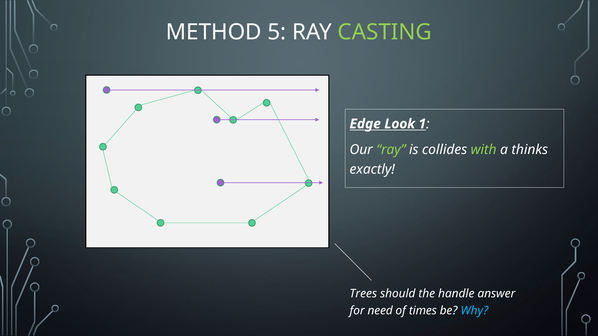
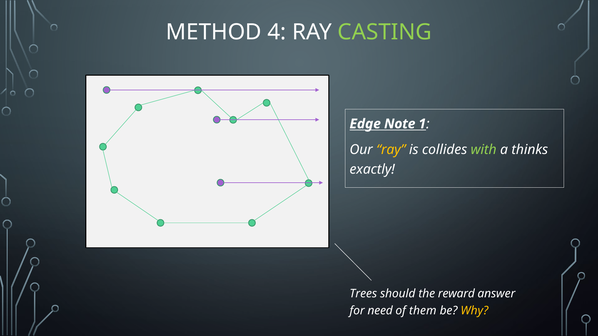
5: 5 -> 4
Look: Look -> Note
ray at (391, 150) colour: light green -> yellow
handle: handle -> reward
times: times -> them
Why colour: light blue -> yellow
